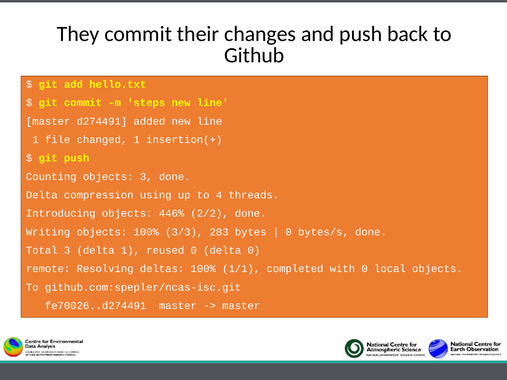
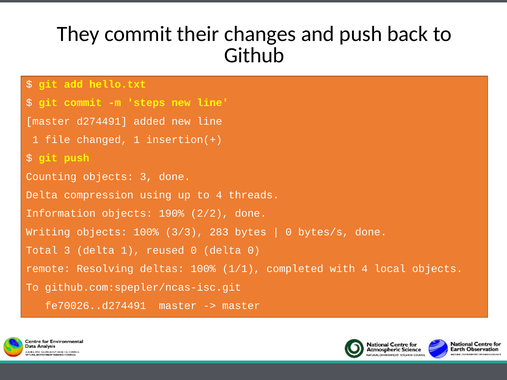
Introducing: Introducing -> Information
446%: 446% -> 190%
with 0: 0 -> 4
